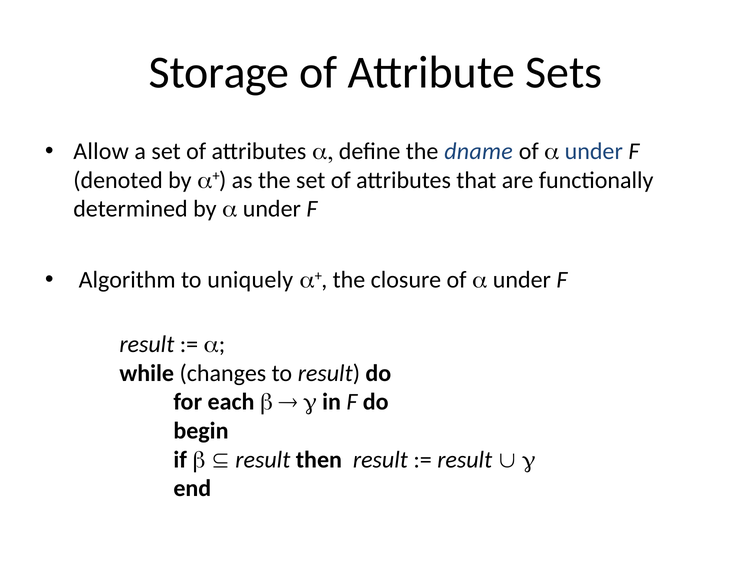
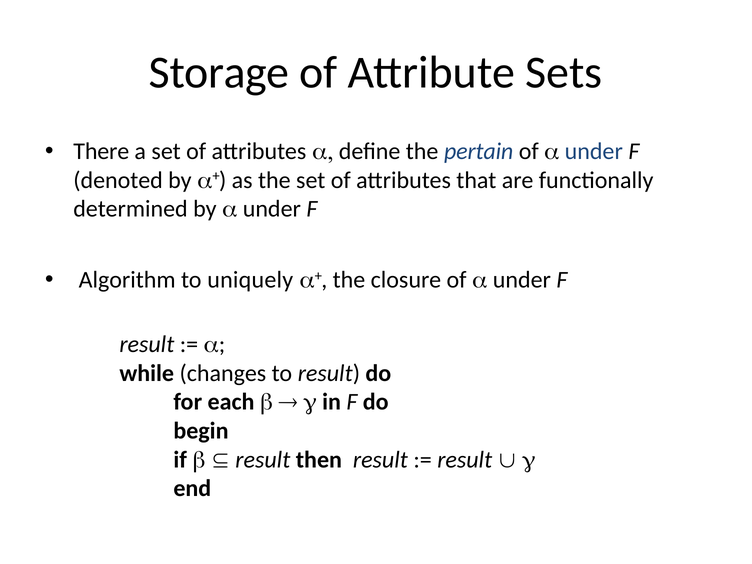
Allow: Allow -> There
dname: dname -> pertain
